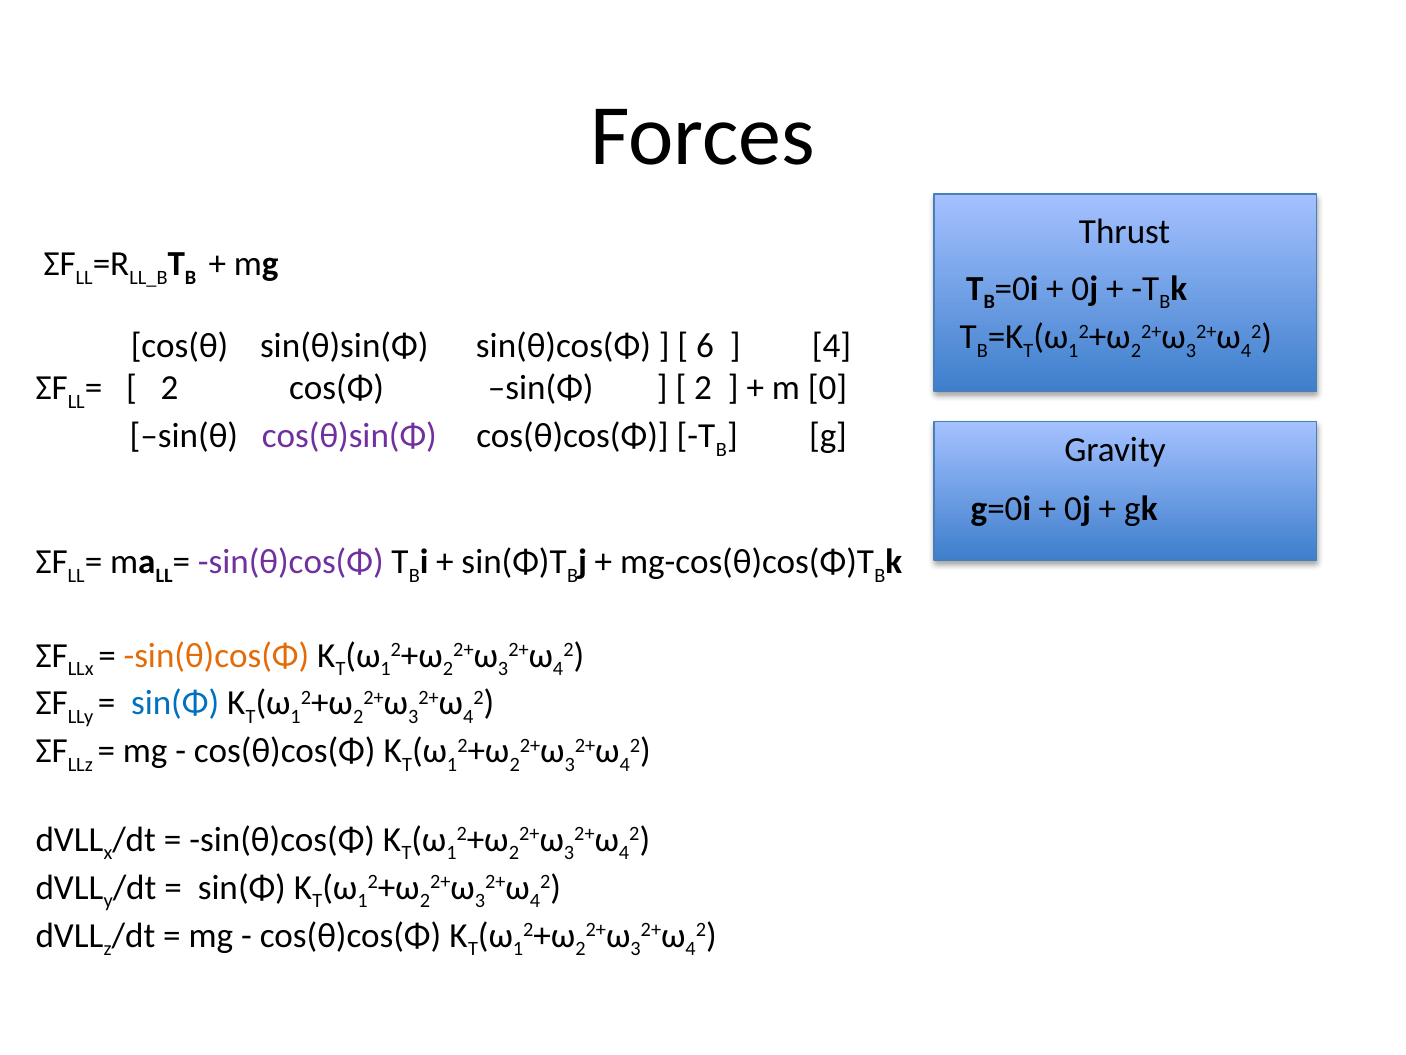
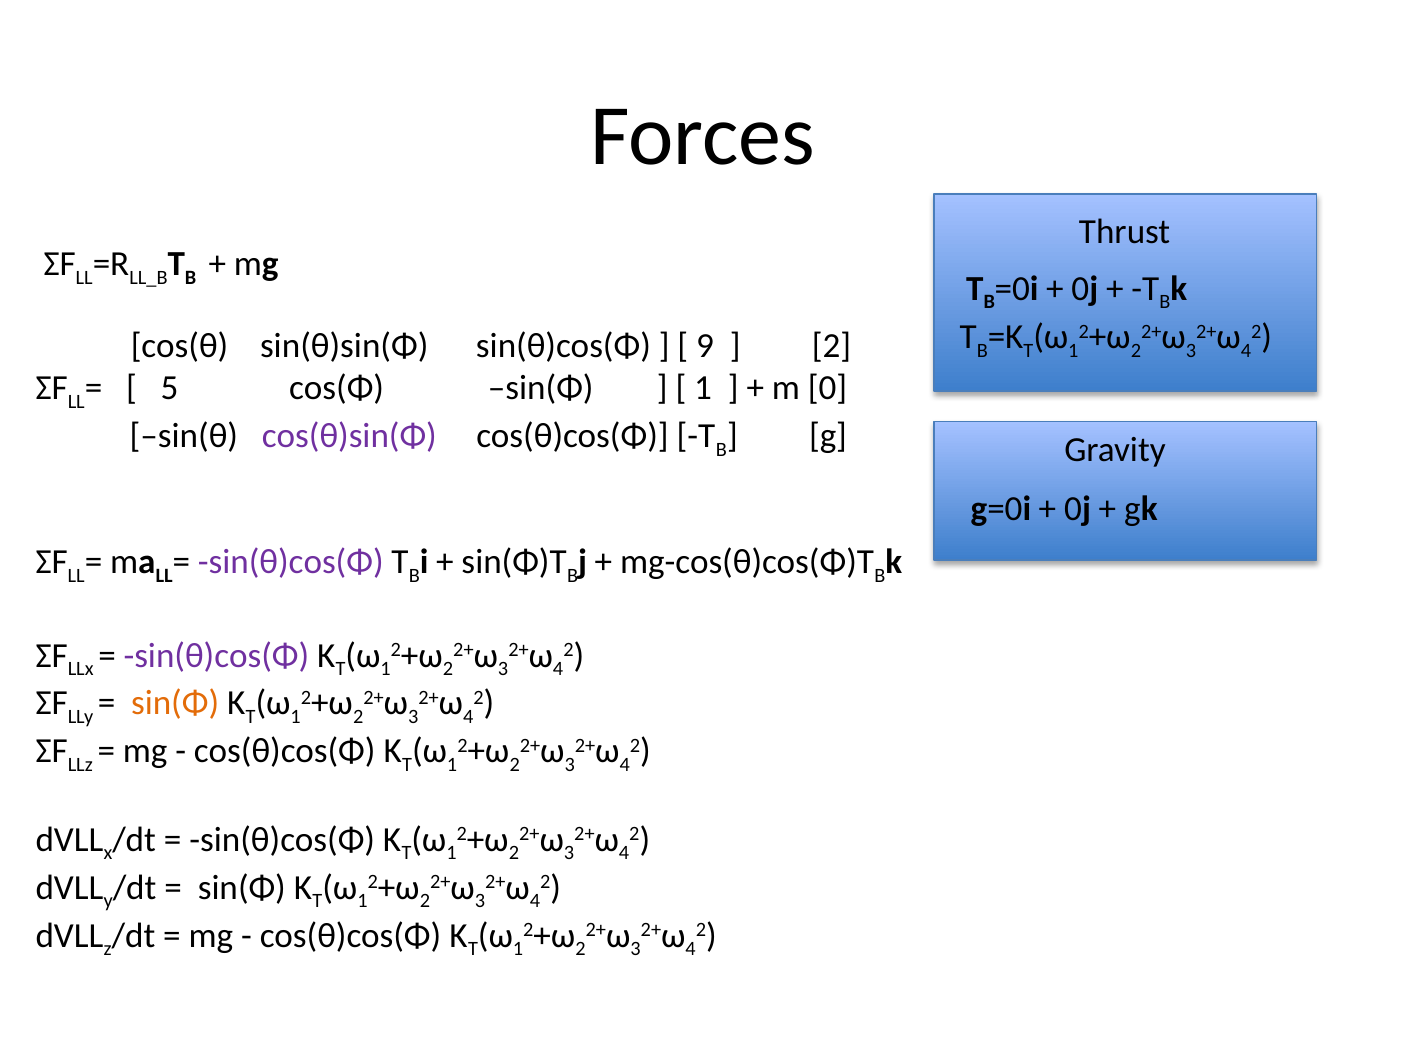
6: 6 -> 9
4 at (832, 346): 4 -> 2
2 at (170, 388): 2 -> 5
2 at (703, 388): 2 -> 1
sin(θ)cos(Φ at (216, 655) colour: orange -> purple
sin(Φ at (175, 703) colour: blue -> orange
